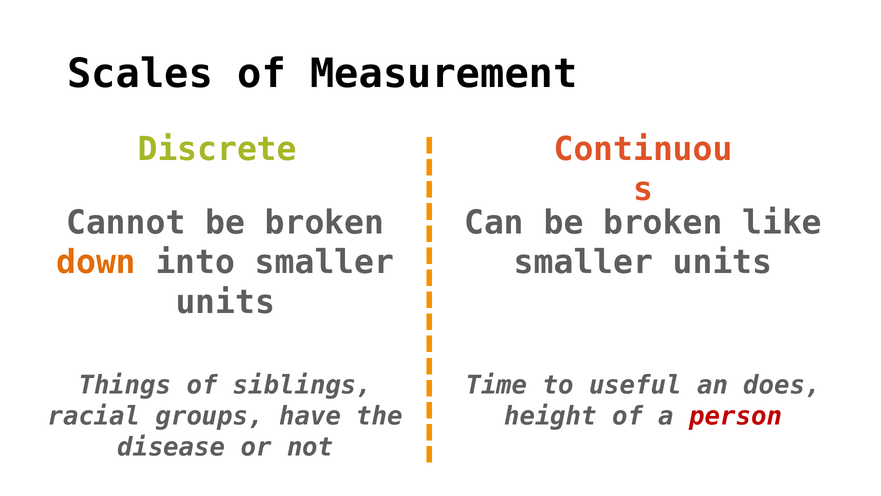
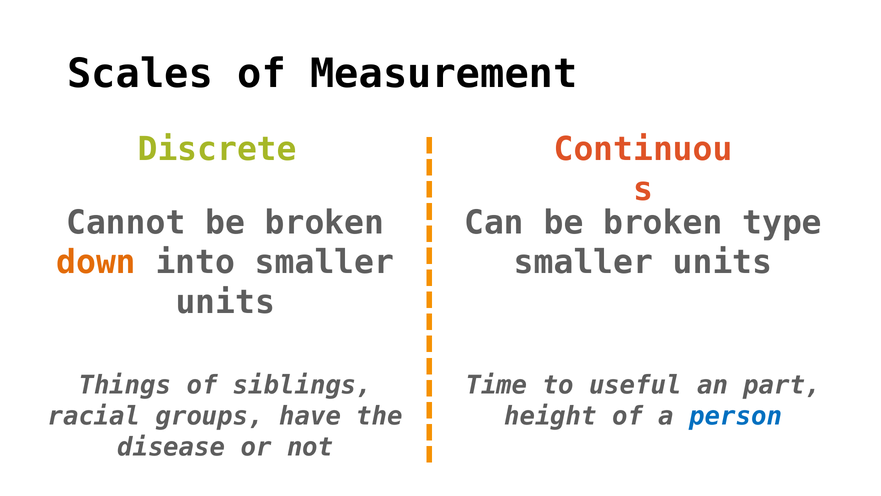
like: like -> type
does: does -> part
person colour: red -> blue
